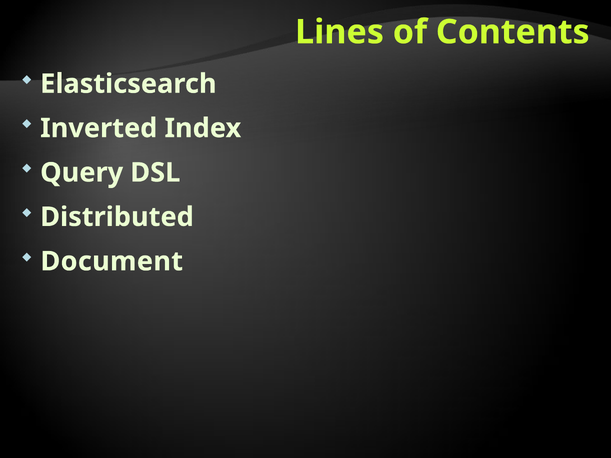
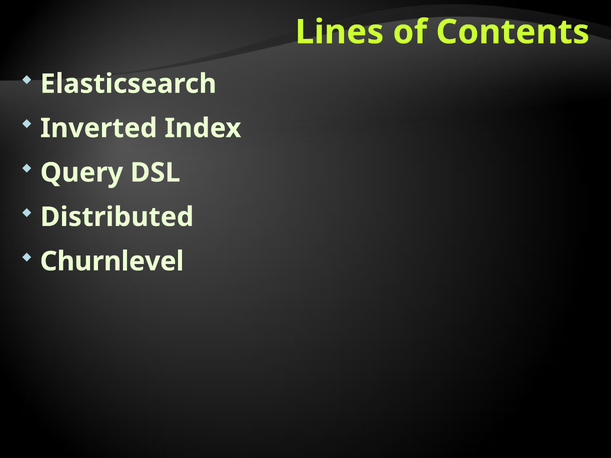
Document: Document -> Churnlevel
